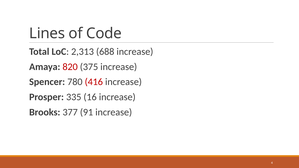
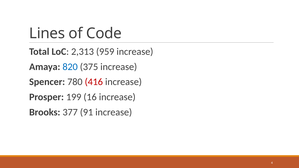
688: 688 -> 959
820 colour: red -> blue
335: 335 -> 199
